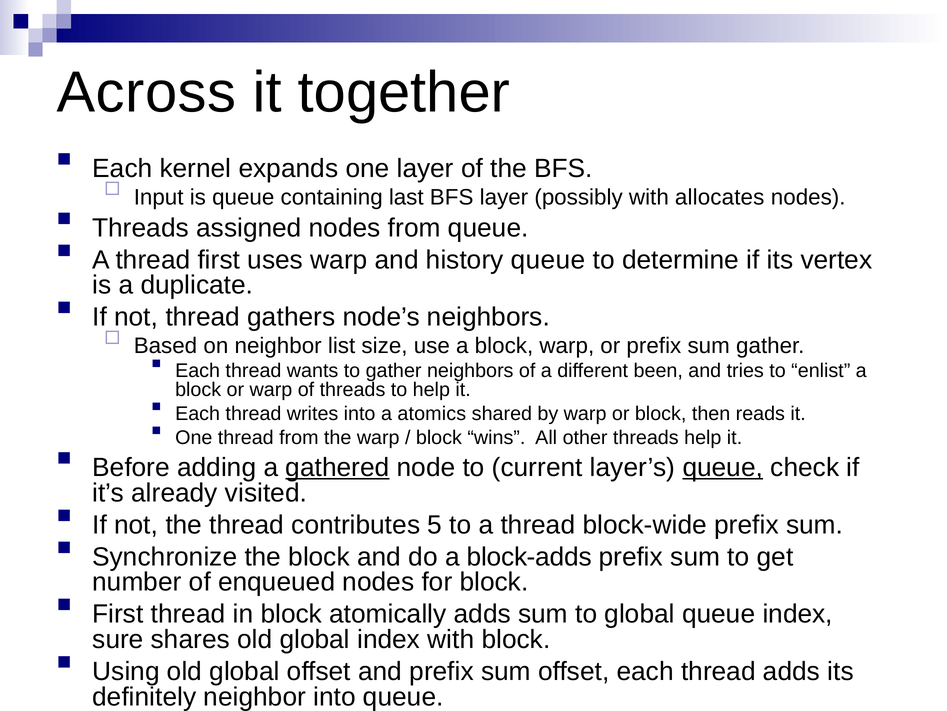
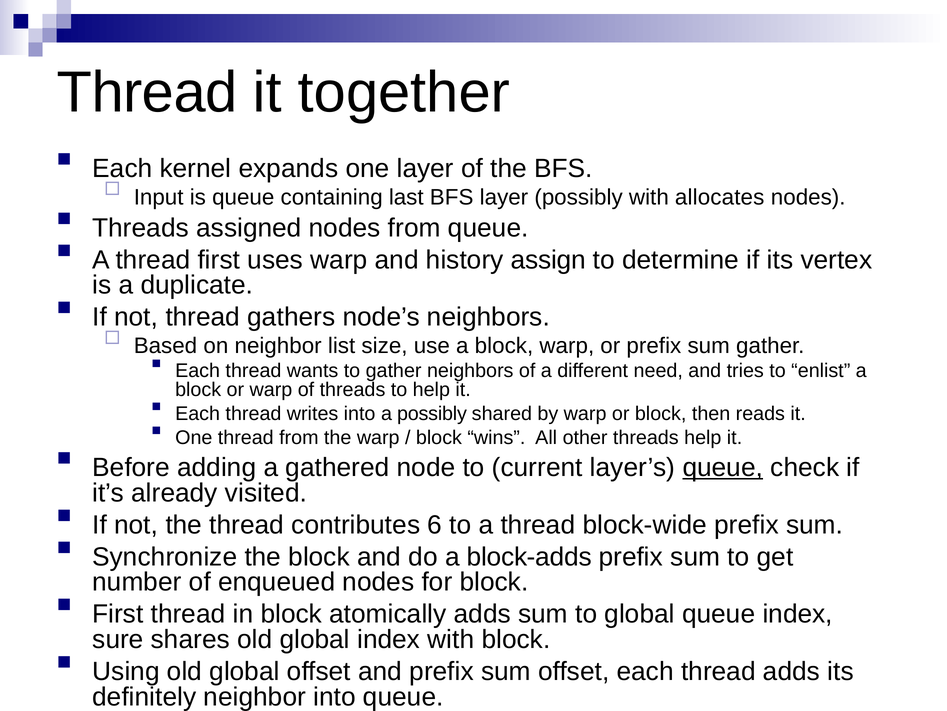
Across at (147, 92): Across -> Thread
history queue: queue -> assign
been: been -> need
a atomics: atomics -> possibly
gathered underline: present -> none
5: 5 -> 6
